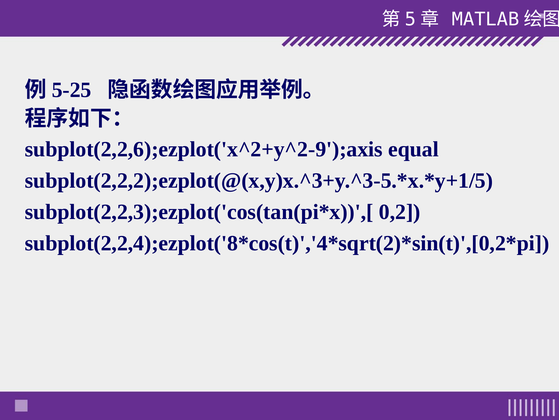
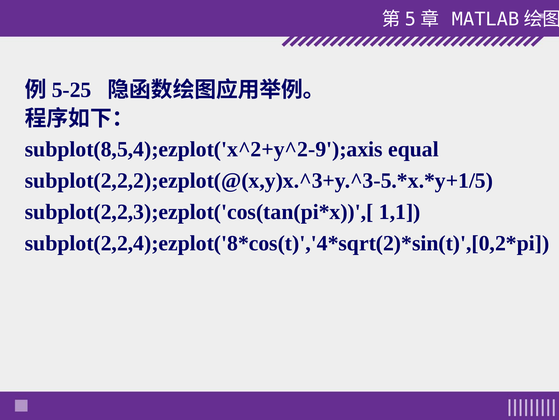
subplot(2,2,6);ezplot('x^2+y^2-9');axis: subplot(2,2,6);ezplot('x^2+y^2-9');axis -> subplot(8,5,4);ezplot('x^2+y^2-9');axis
0,2: 0,2 -> 1,1
